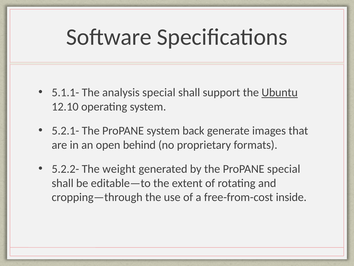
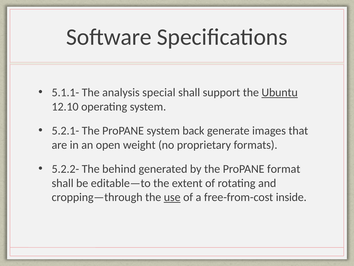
behind: behind -> weight
weight: weight -> behind
ProPANE special: special -> format
use underline: none -> present
